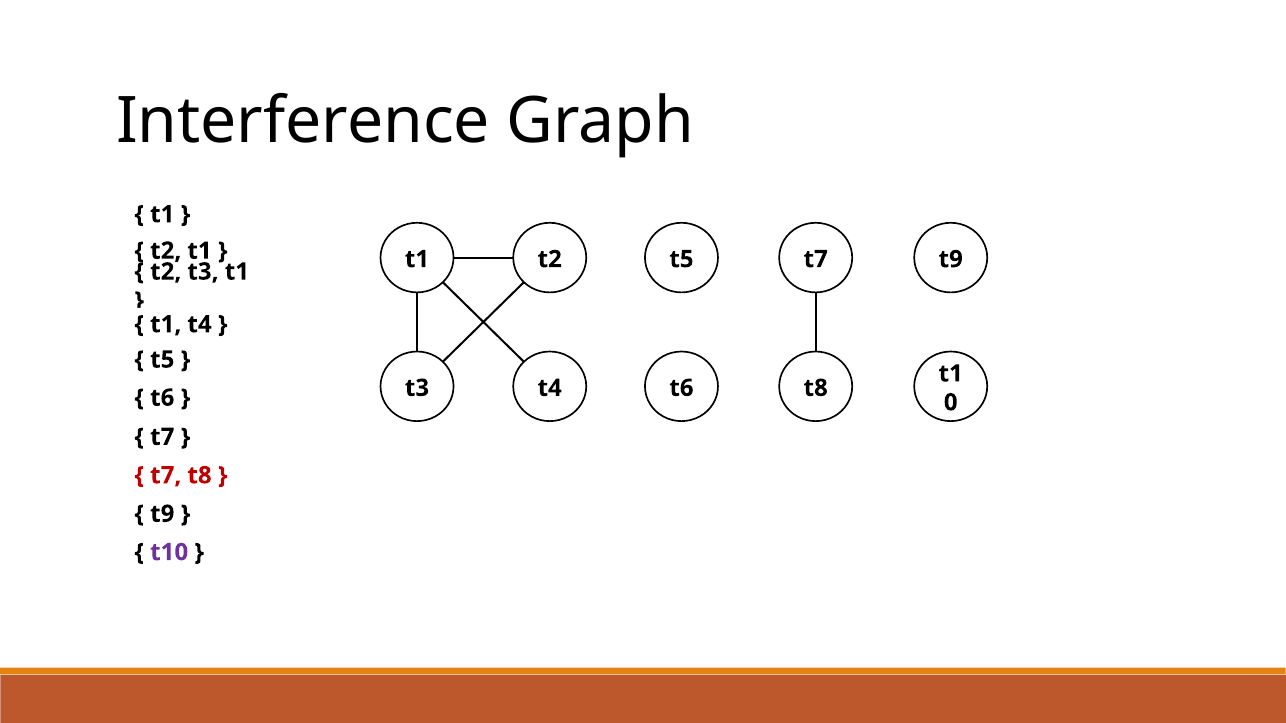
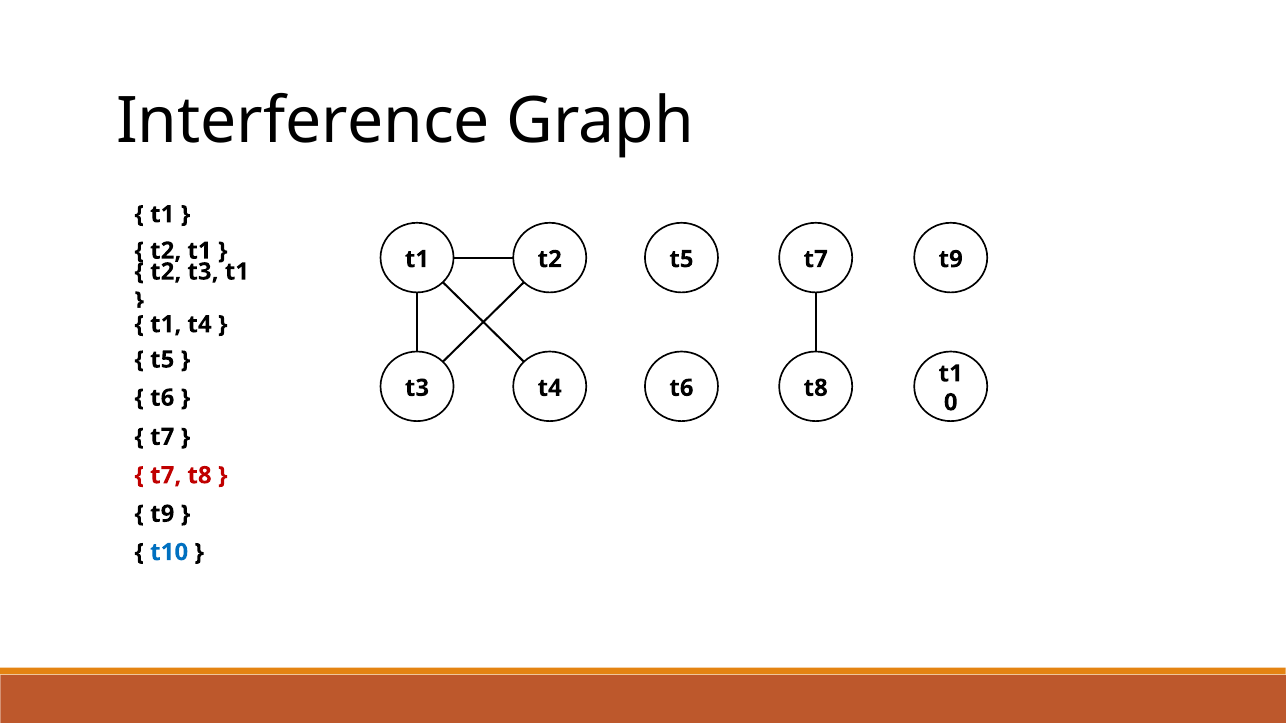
t10 colour: purple -> blue
